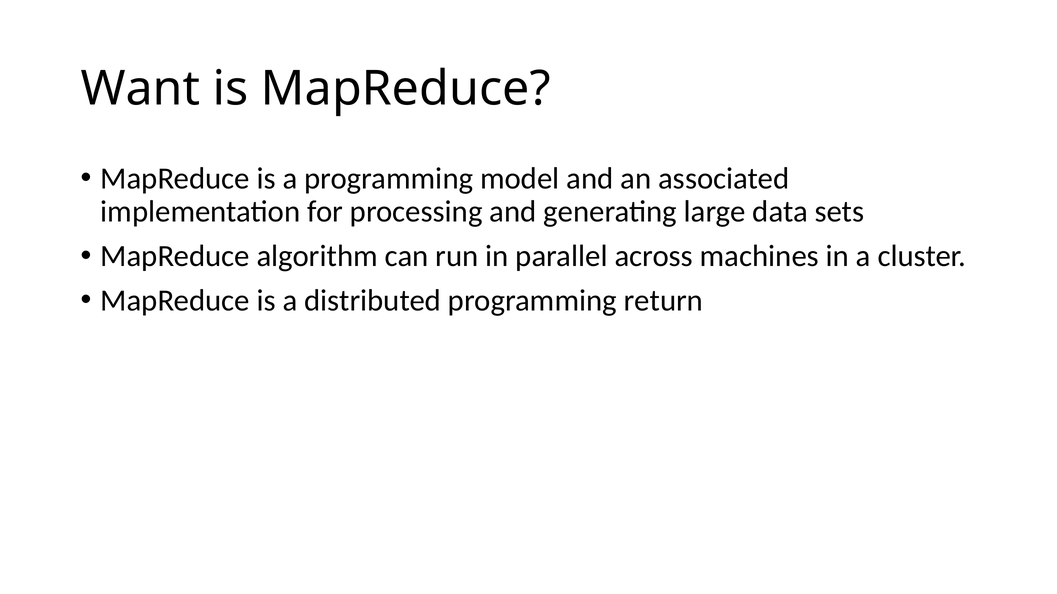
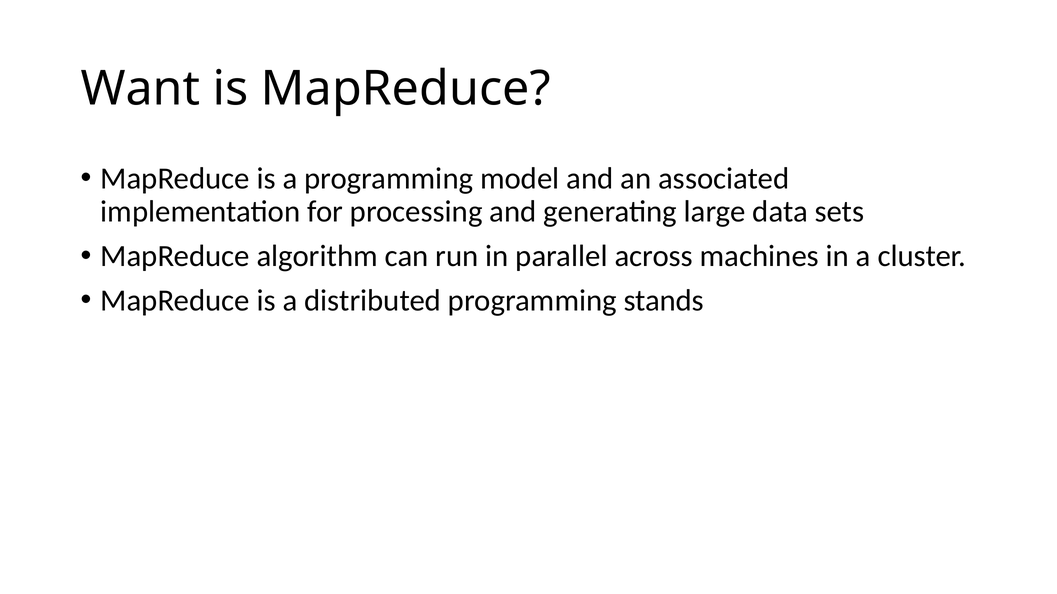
return: return -> stands
